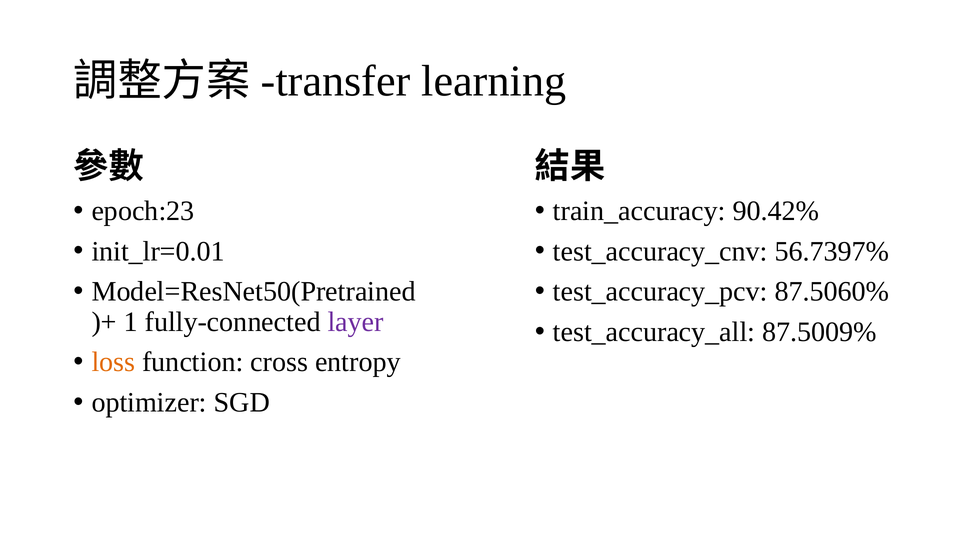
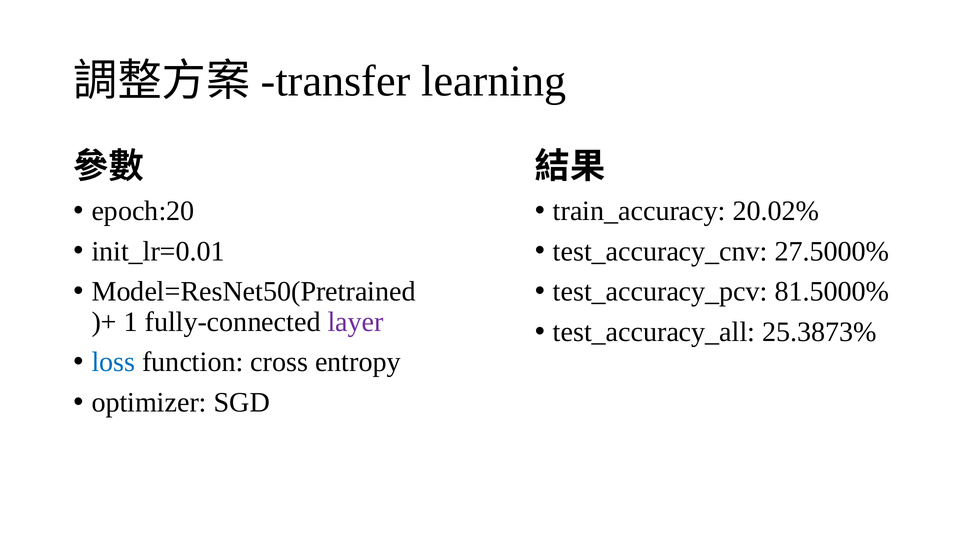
epoch:23: epoch:23 -> epoch:20
90.42%: 90.42% -> 20.02%
56.7397%: 56.7397% -> 27.5000%
87.5060%: 87.5060% -> 81.5000%
87.5009%: 87.5009% -> 25.3873%
loss colour: orange -> blue
